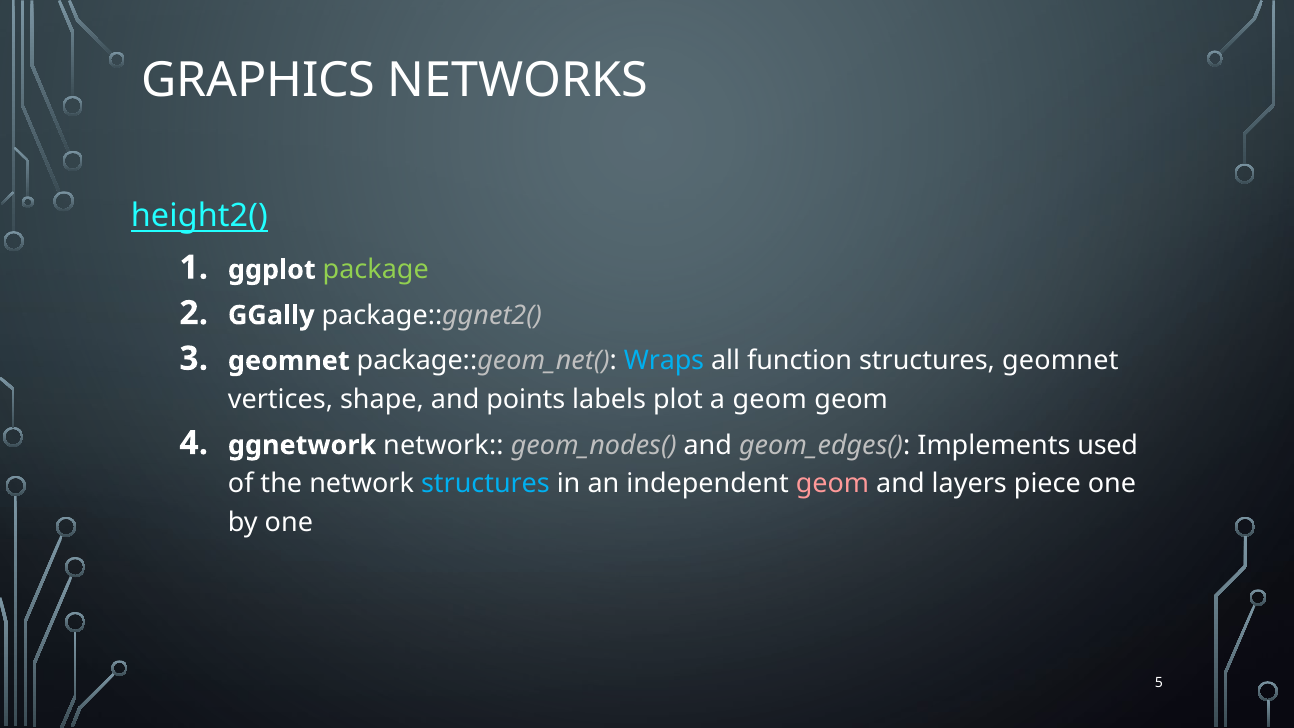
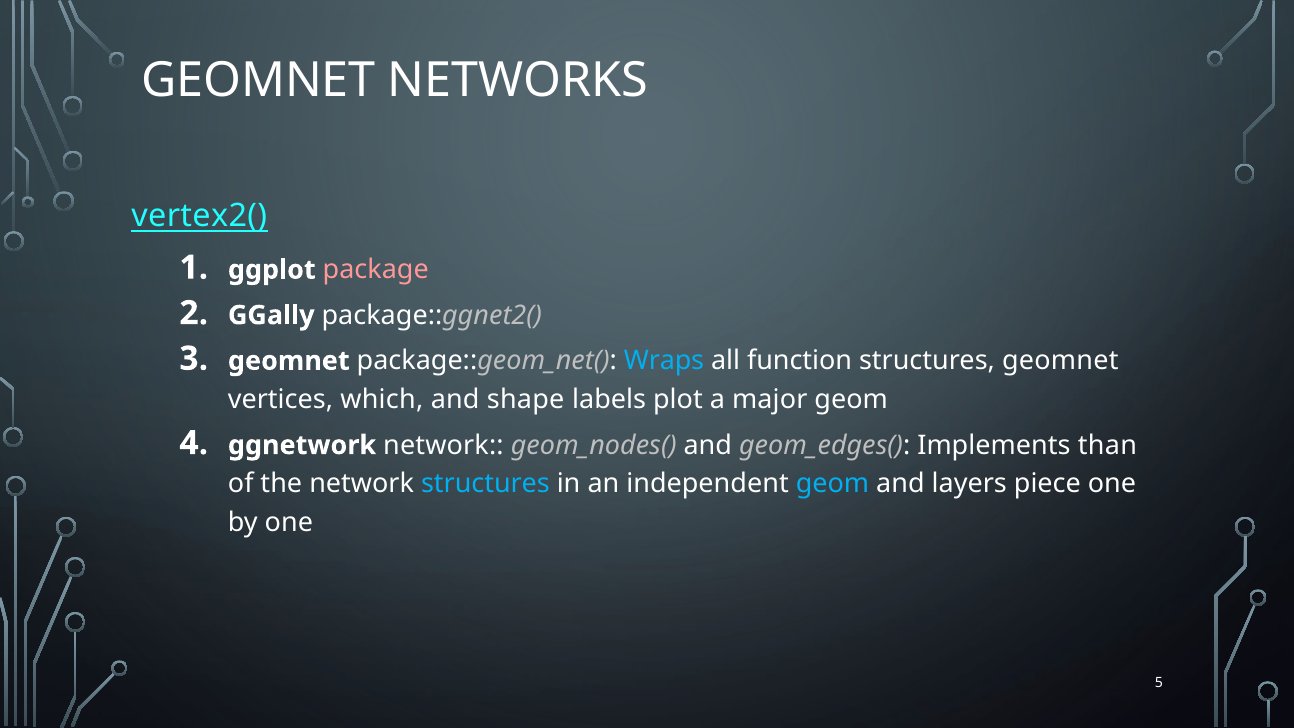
GRAPHICS at (259, 80): GRAPHICS -> GEOMNET
height2(: height2( -> vertex2(
package colour: light green -> pink
shape: shape -> which
points: points -> shape
a geom: geom -> major
used: used -> than
geom at (832, 484) colour: pink -> light blue
